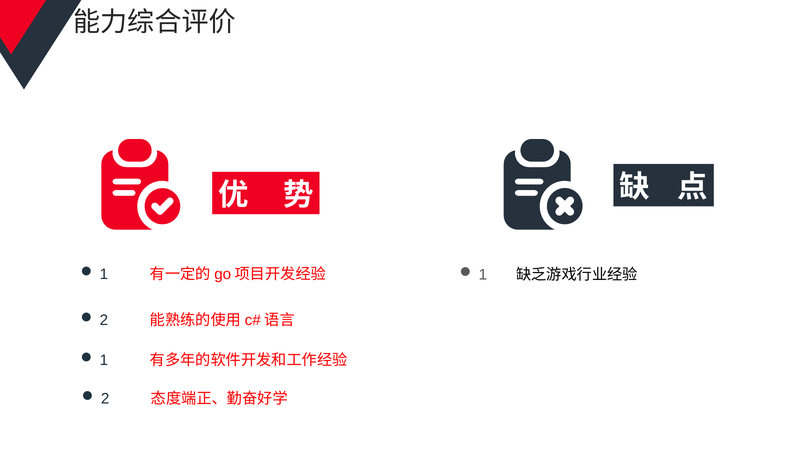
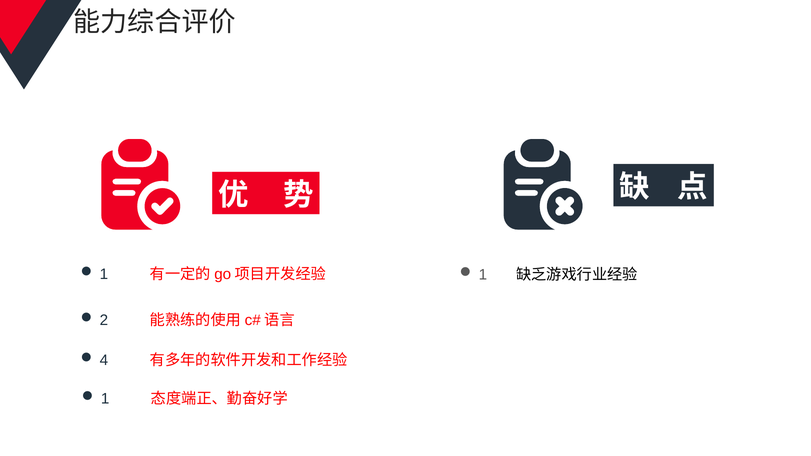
1 at (104, 360): 1 -> 4
2 at (105, 399): 2 -> 1
